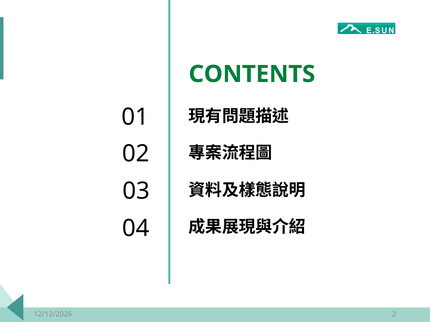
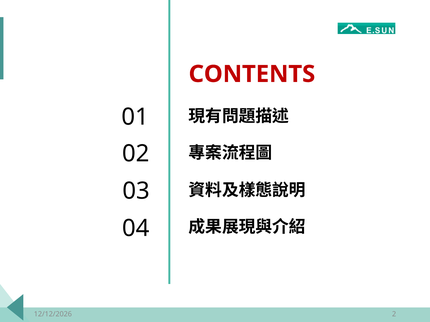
CONTENTS colour: green -> red
